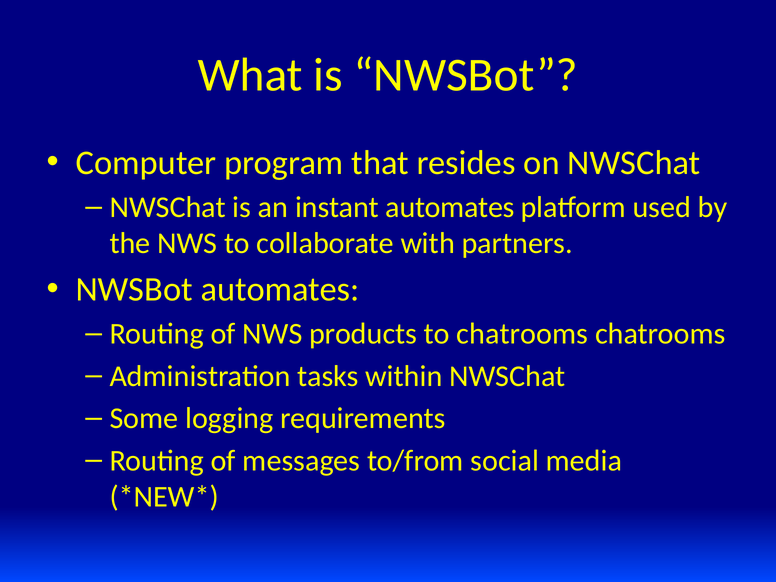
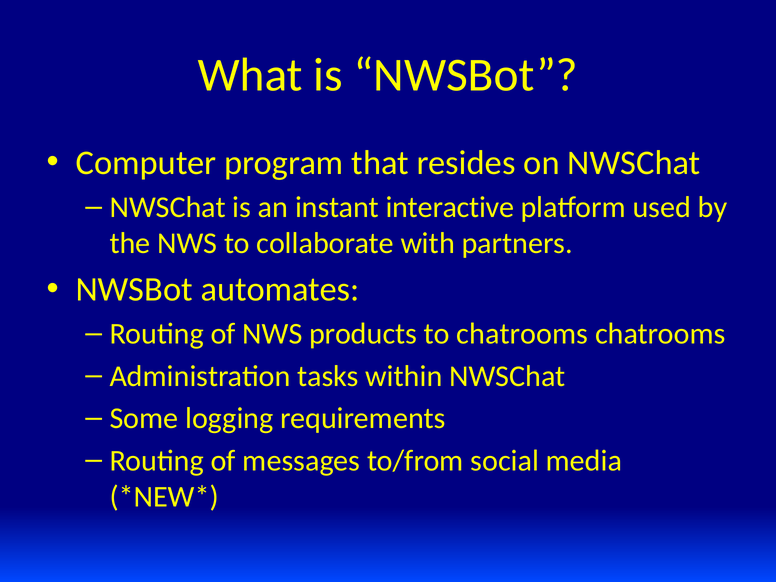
instant automates: automates -> interactive
